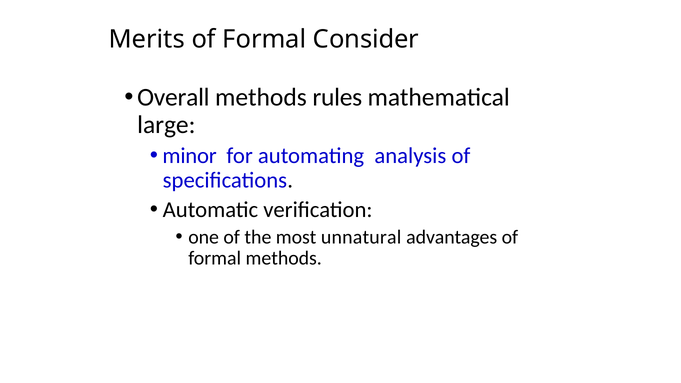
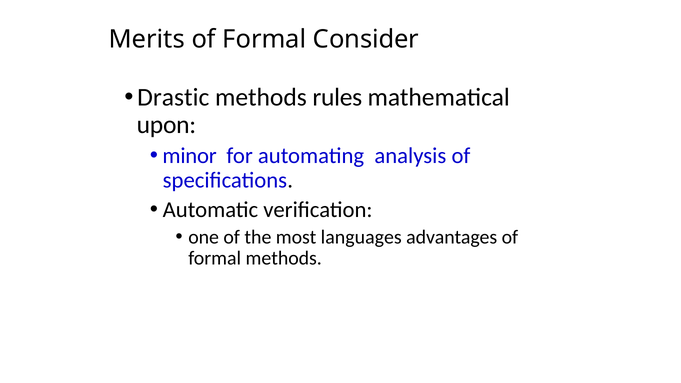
Overall: Overall -> Drastic
large: large -> upon
unnatural: unnatural -> languages
